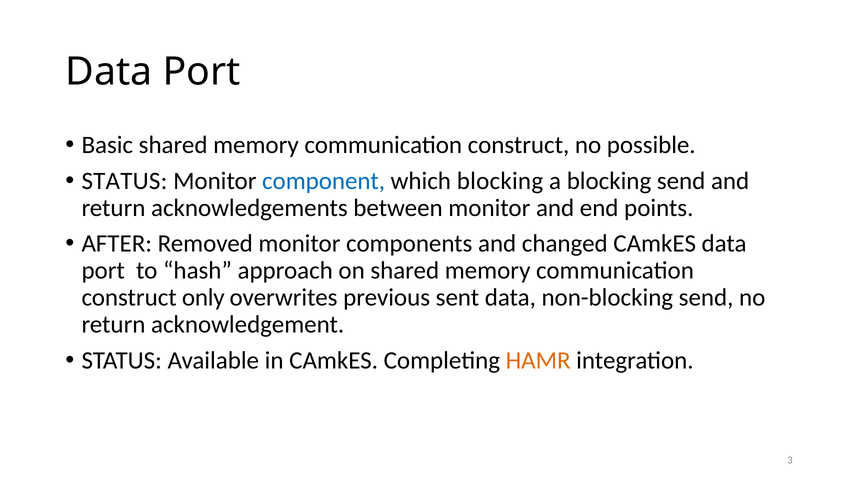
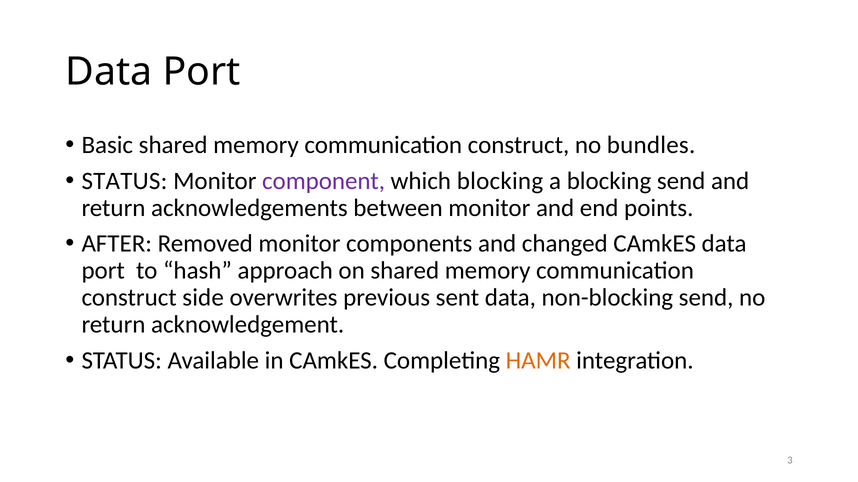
possible: possible -> bundles
component colour: blue -> purple
only: only -> side
